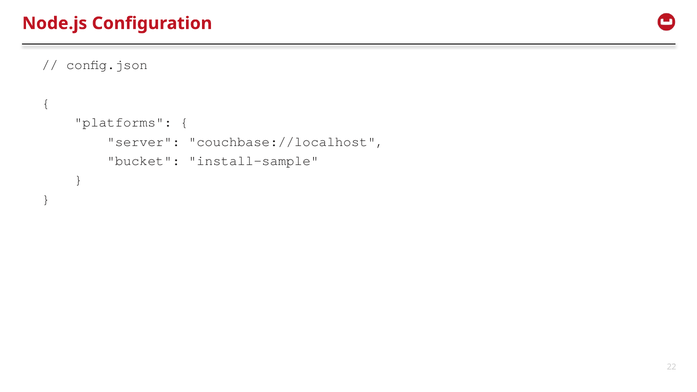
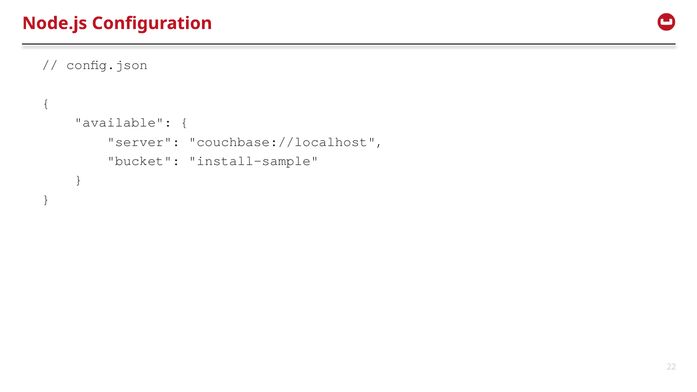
platforms: platforms -> available
